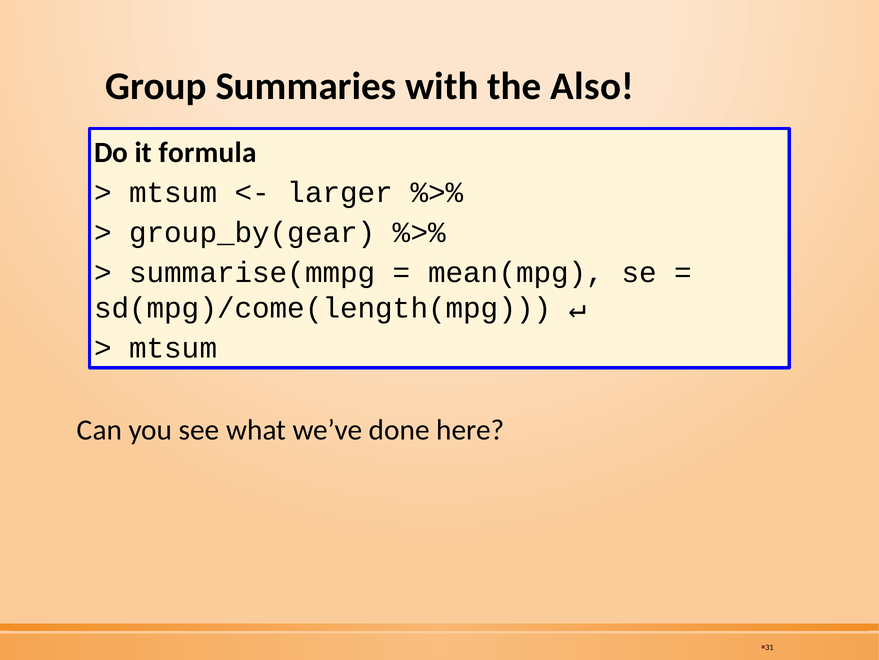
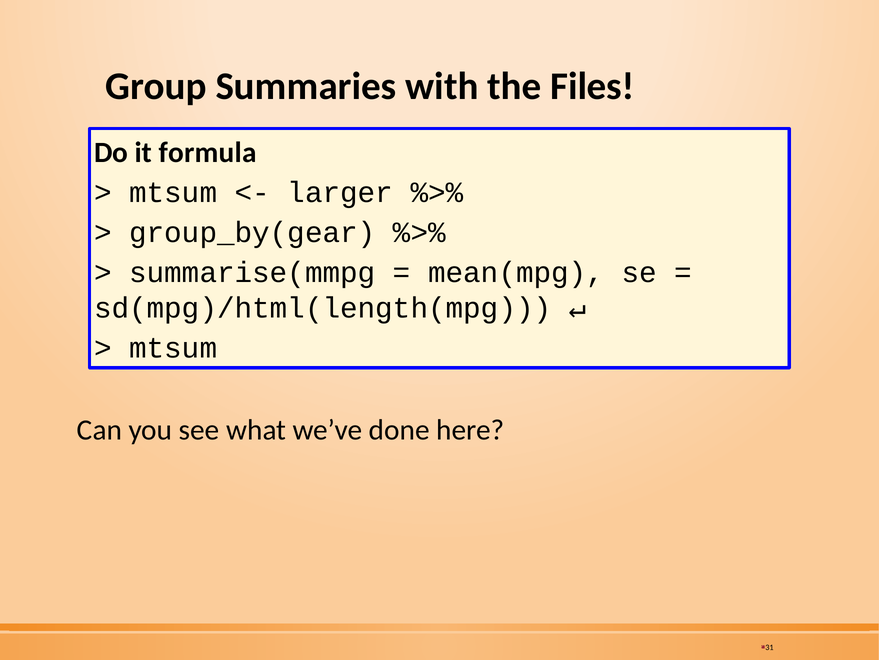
Also: Also -> Files
sd(mpg)/come(length(mpg: sd(mpg)/come(length(mpg -> sd(mpg)/html(length(mpg
